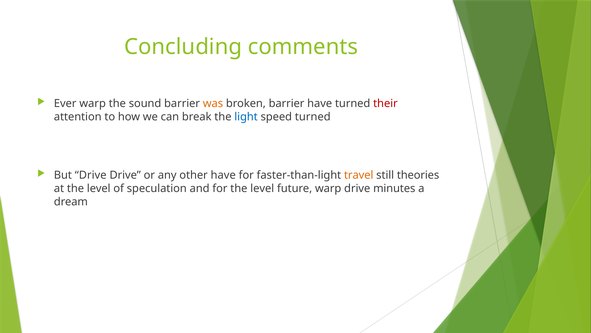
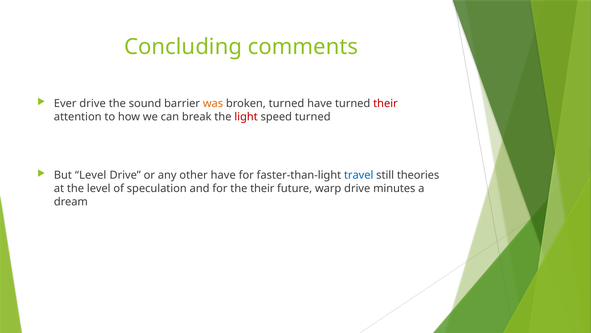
Ever warp: warp -> drive
broken barrier: barrier -> turned
light colour: blue -> red
But Drive: Drive -> Level
travel colour: orange -> blue
for the level: level -> their
